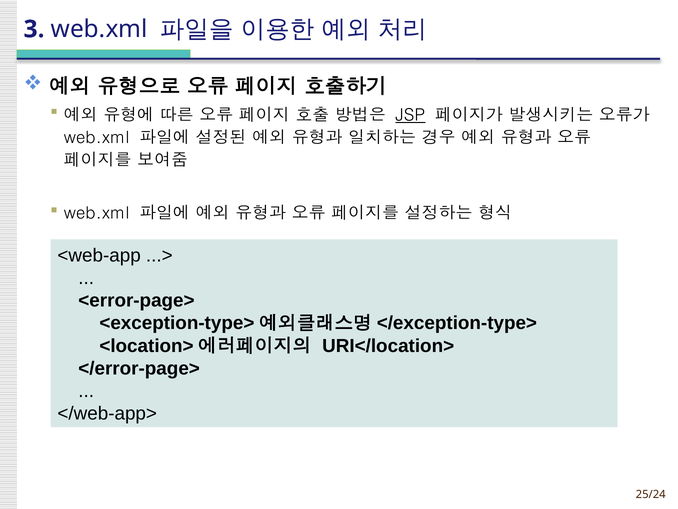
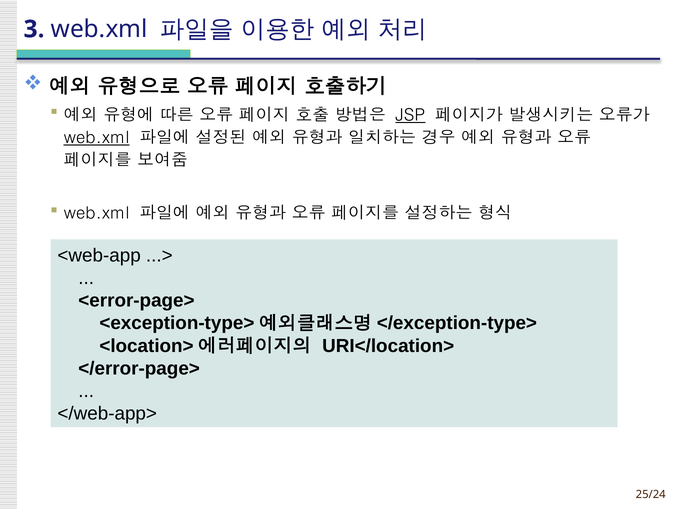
web.xml at (97, 137) underline: none -> present
